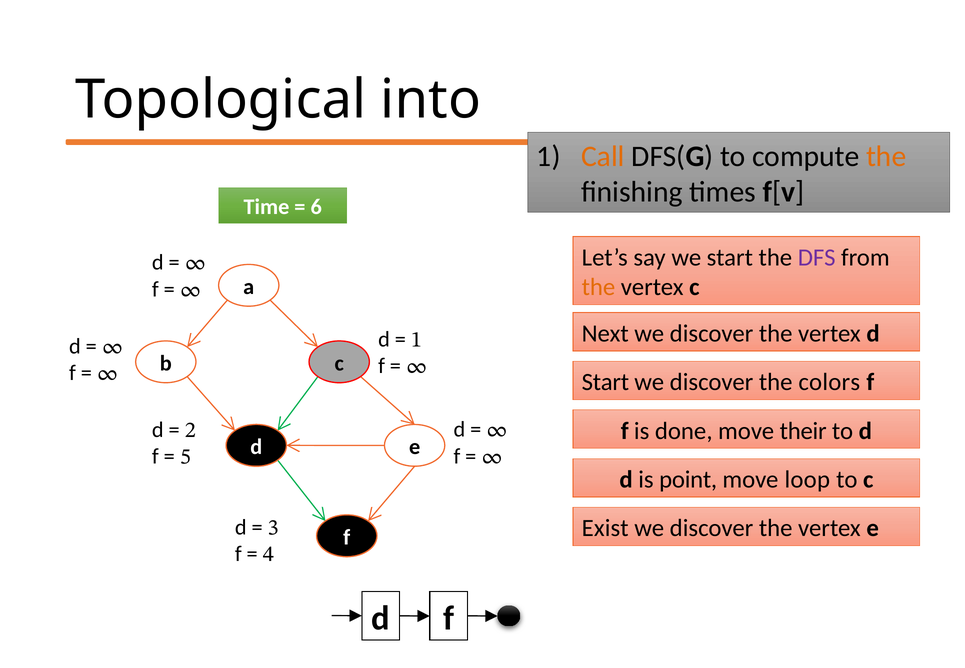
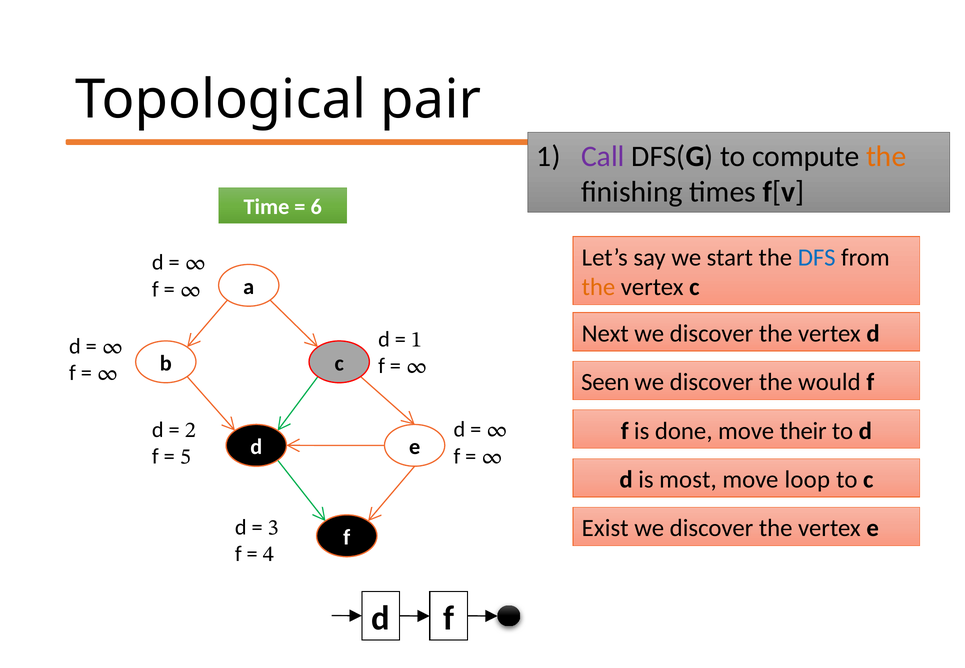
into: into -> pair
Call colour: orange -> purple
DFS colour: purple -> blue
Start at (605, 382): Start -> Seen
colors: colors -> would
point: point -> most
